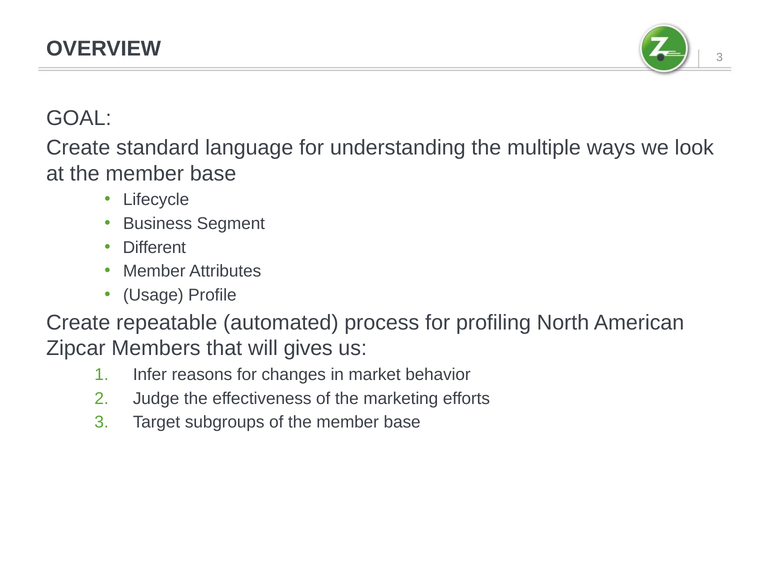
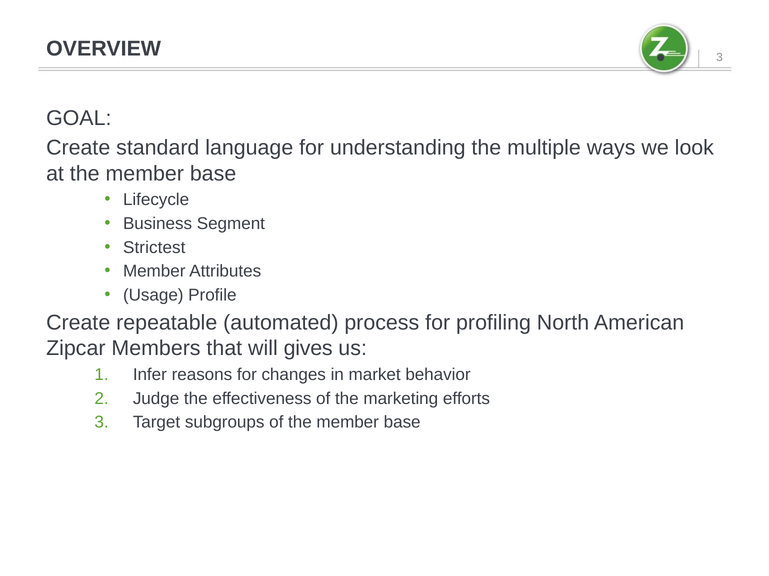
Different: Different -> Strictest
